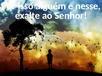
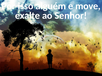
nesse: nesse -> move
